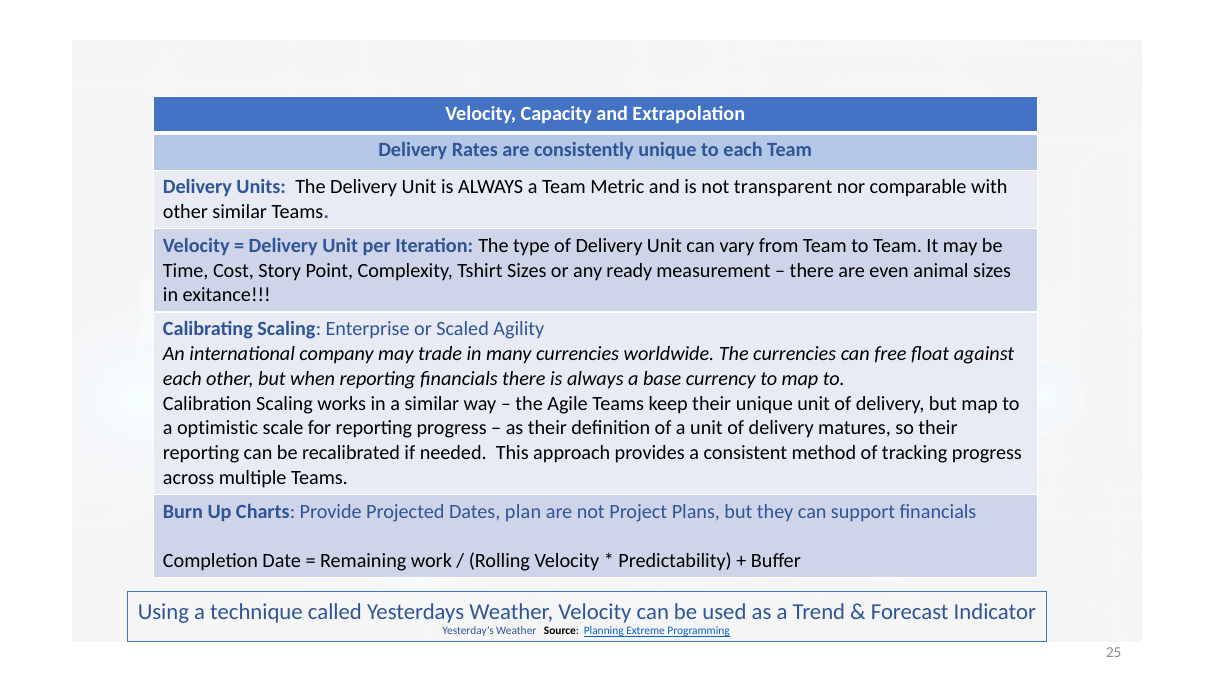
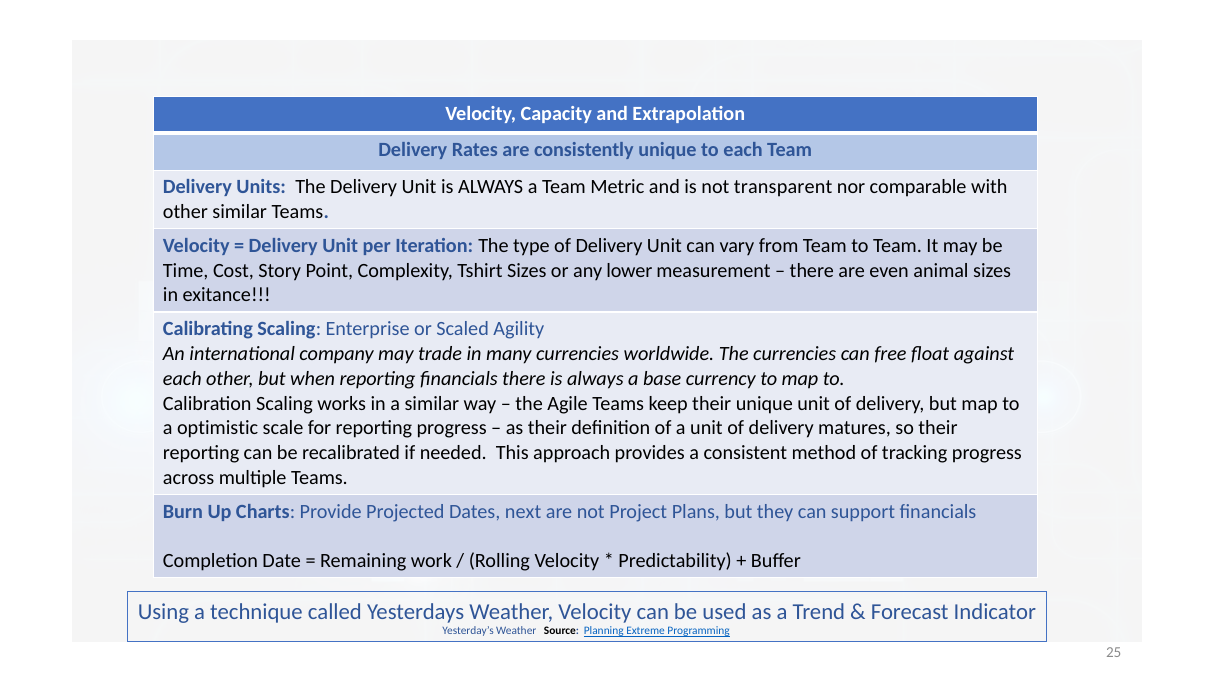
ready: ready -> lower
plan: plan -> next
